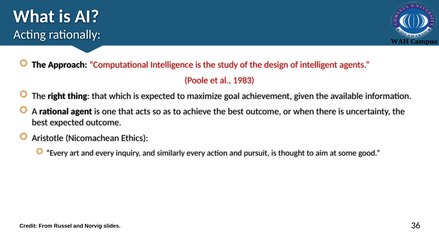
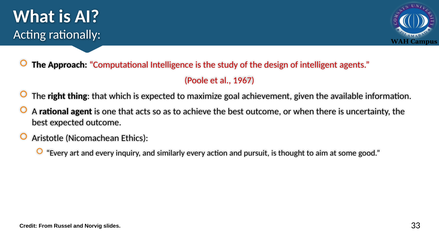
1983: 1983 -> 1967
36: 36 -> 33
